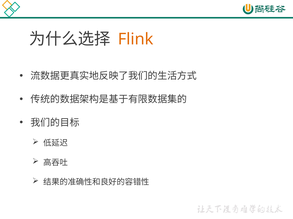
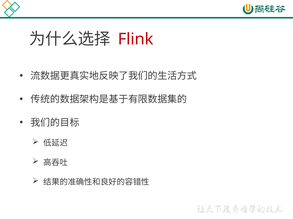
Flink colour: orange -> red
